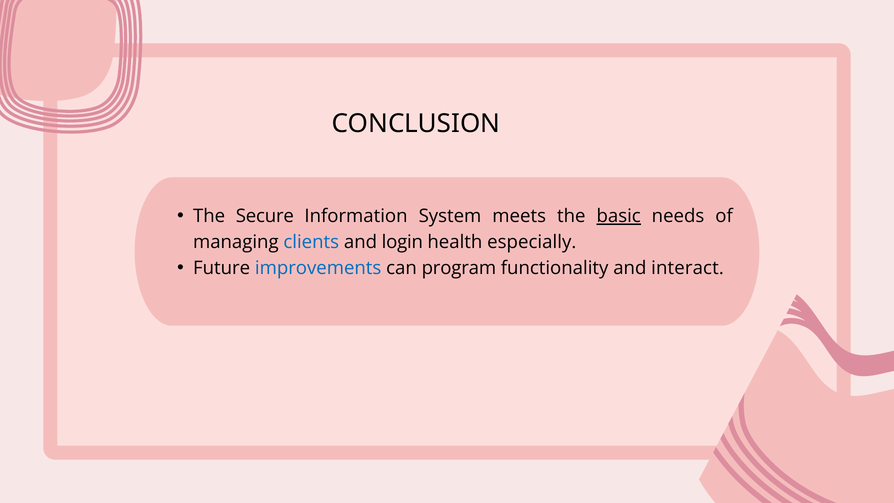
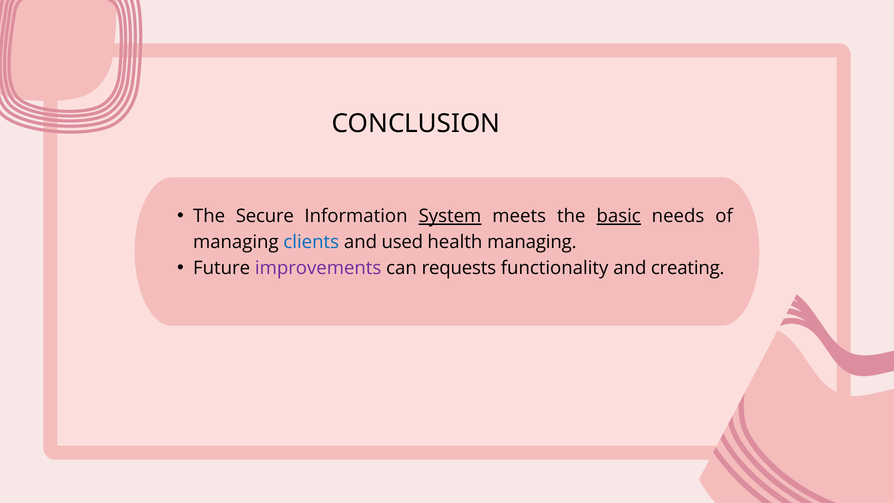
System underline: none -> present
login: login -> used
health especially: especially -> managing
improvements colour: blue -> purple
program: program -> requests
interact: interact -> creating
